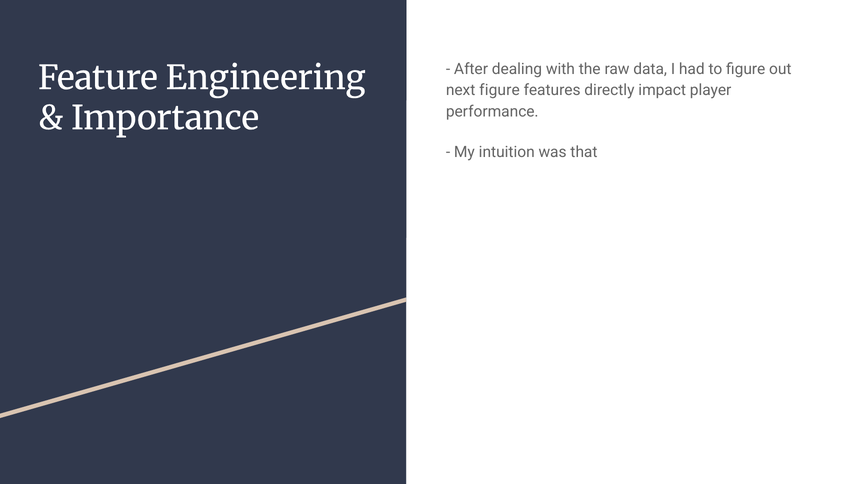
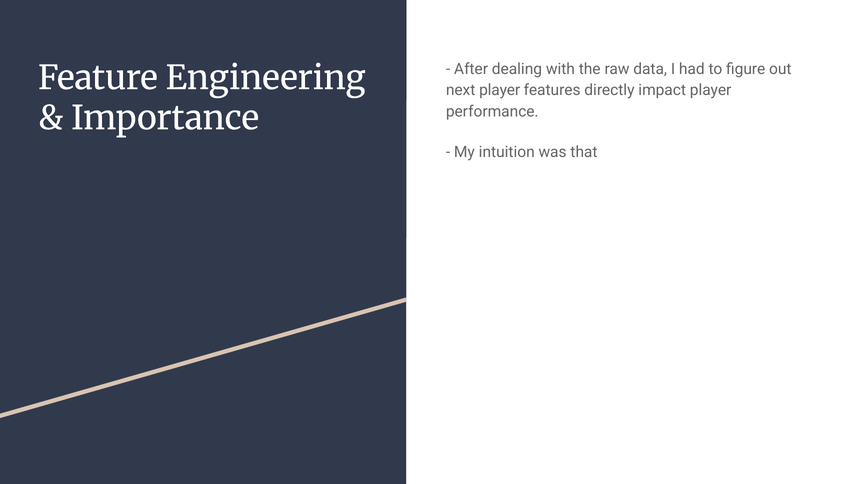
next figure: figure -> player
